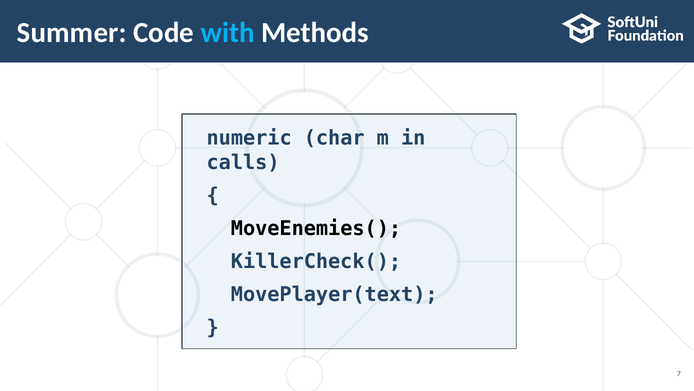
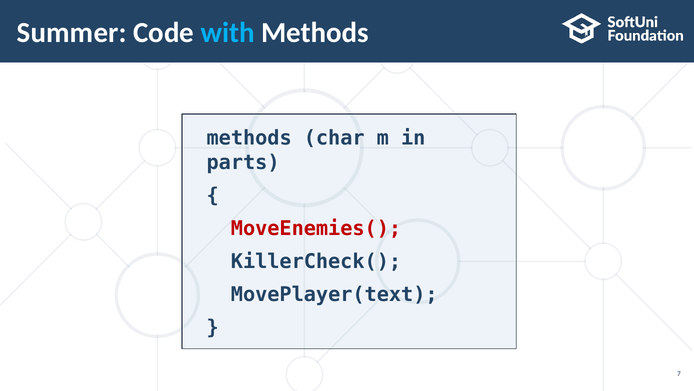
numeric at (249, 138): numeric -> methods
calls: calls -> parts
MoveEnemies( colour: black -> red
